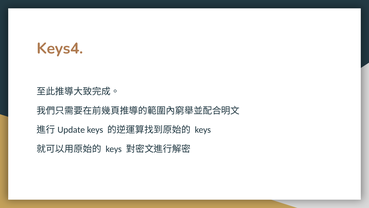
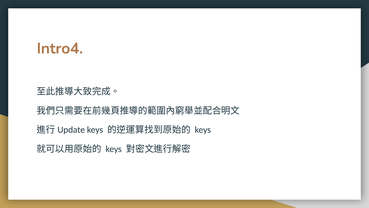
Keys4: Keys4 -> Intro4
